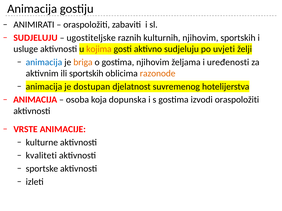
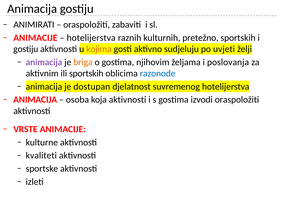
SUDJELUJU at (35, 38): SUDJELUJU -> ANIMACIJE
ugostiteljske at (91, 38): ugostiteljske -> hotelijerstva
kulturnih njihovim: njihovim -> pretežno
usluge at (26, 49): usluge -> gostiju
animacija at (44, 62) colour: blue -> purple
uređenosti: uređenosti -> poslovanja
razonode colour: orange -> blue
koja dopunska: dopunska -> aktivnosti
